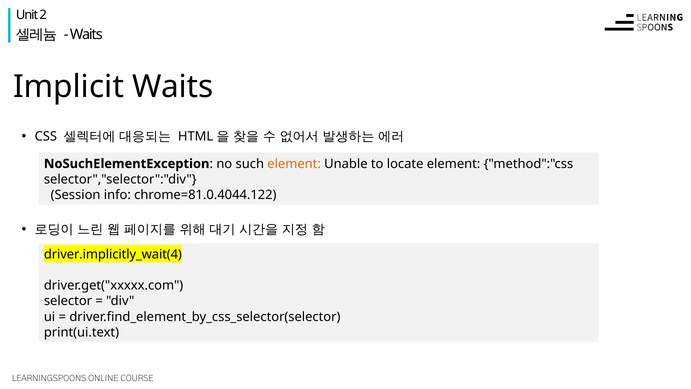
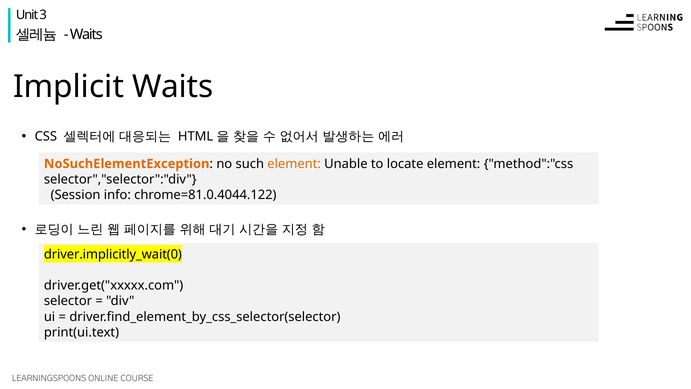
2: 2 -> 3
NoSuchElementException colour: black -> orange
driver.implicitly_wait(4: driver.implicitly_wait(4 -> driver.implicitly_wait(0
